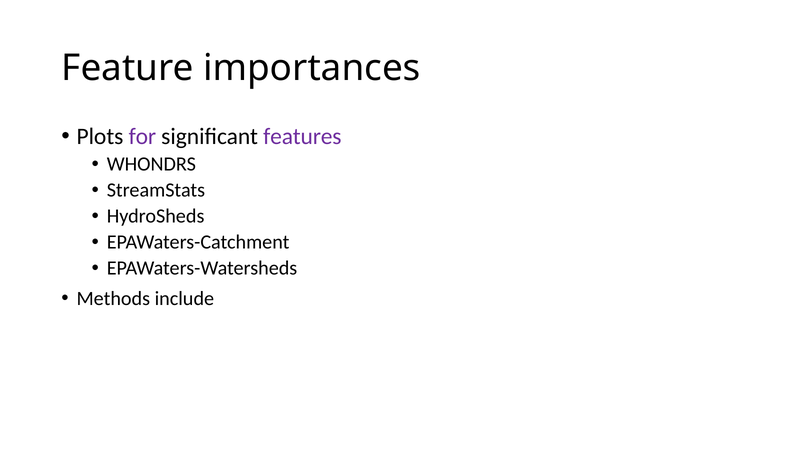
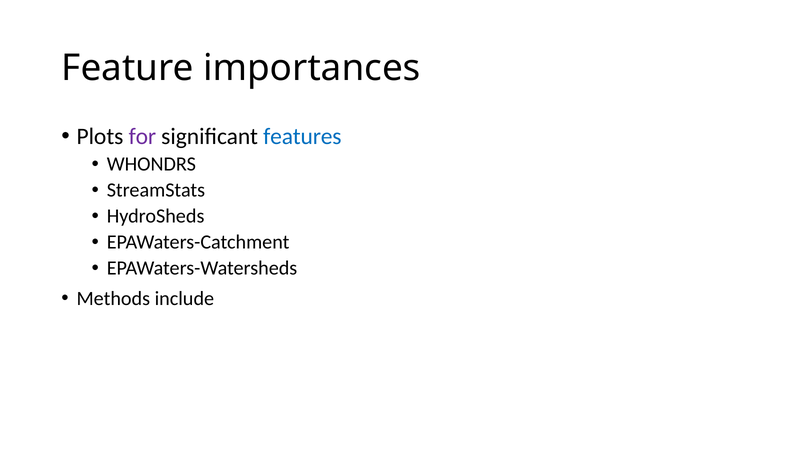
features colour: purple -> blue
